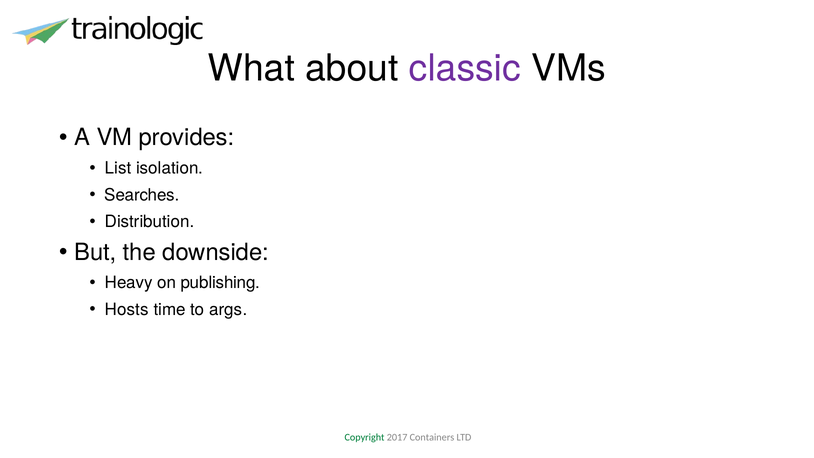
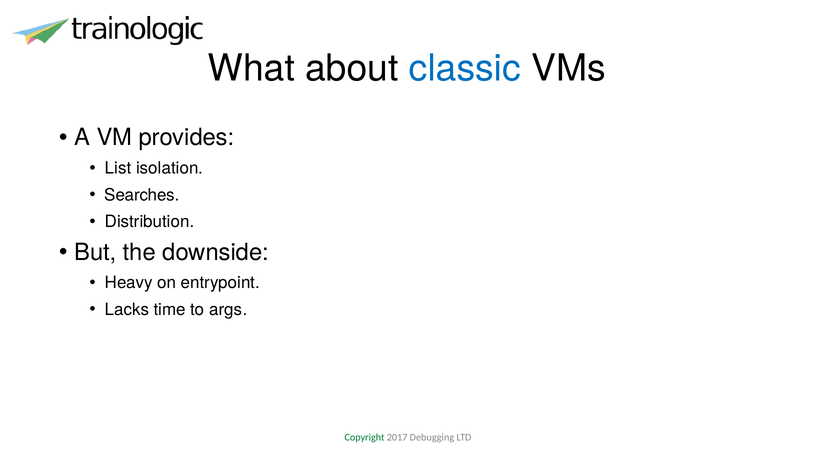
classic colour: purple -> blue
publishing: publishing -> entrypoint
Hosts: Hosts -> Lacks
Containers: Containers -> Debugging
